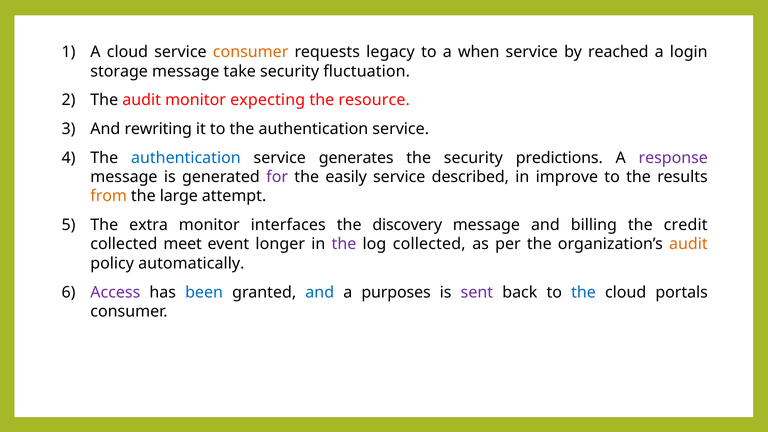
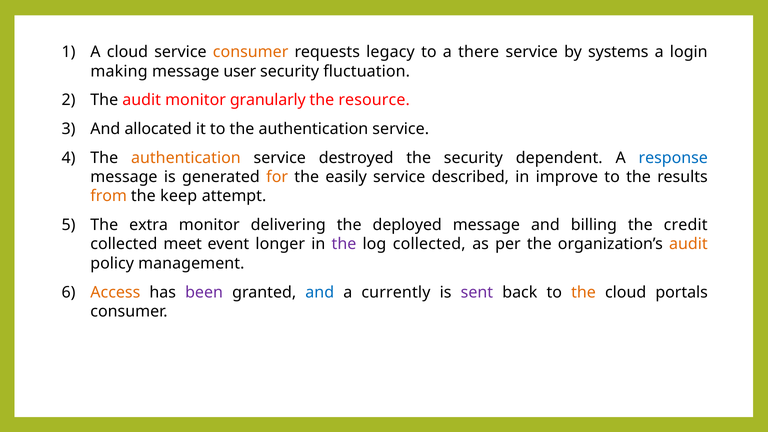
when: when -> there
reached: reached -> systems
storage: storage -> making
take: take -> user
expecting: expecting -> granularly
rewriting: rewriting -> allocated
authentication at (186, 158) colour: blue -> orange
generates: generates -> destroyed
predictions: predictions -> dependent
response colour: purple -> blue
for colour: purple -> orange
large: large -> keep
interfaces: interfaces -> delivering
discovery: discovery -> deployed
automatically: automatically -> management
Access colour: purple -> orange
been colour: blue -> purple
purposes: purposes -> currently
the at (584, 292) colour: blue -> orange
